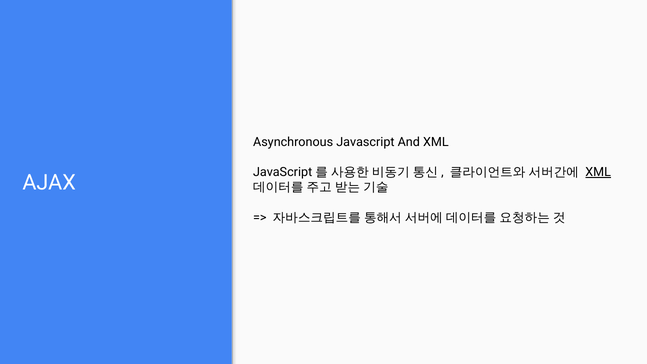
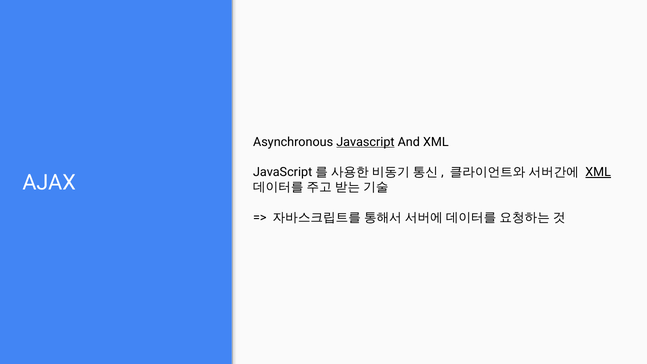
Javascript at (365, 142) underline: none -> present
